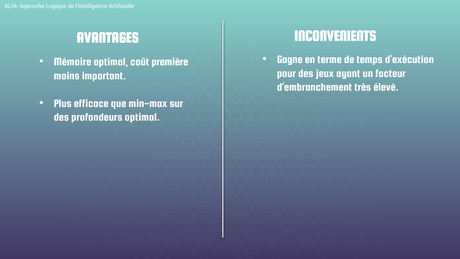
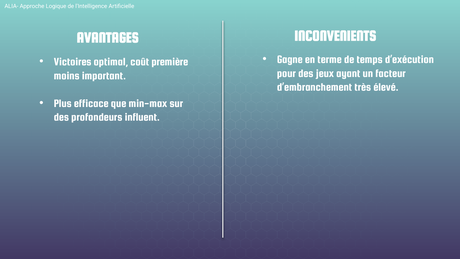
Mémoire: Mémoire -> Victoires
profondeurs optimal: optimal -> influent
